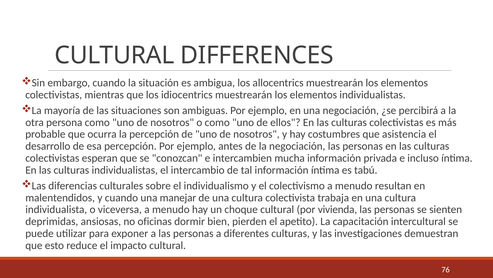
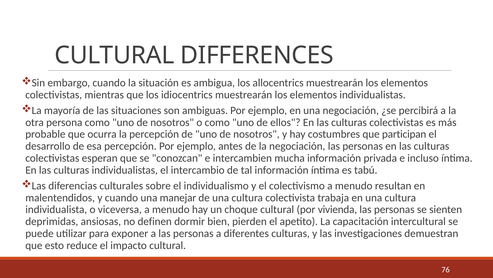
asistencia: asistencia -> participan
oficinas: oficinas -> definen
